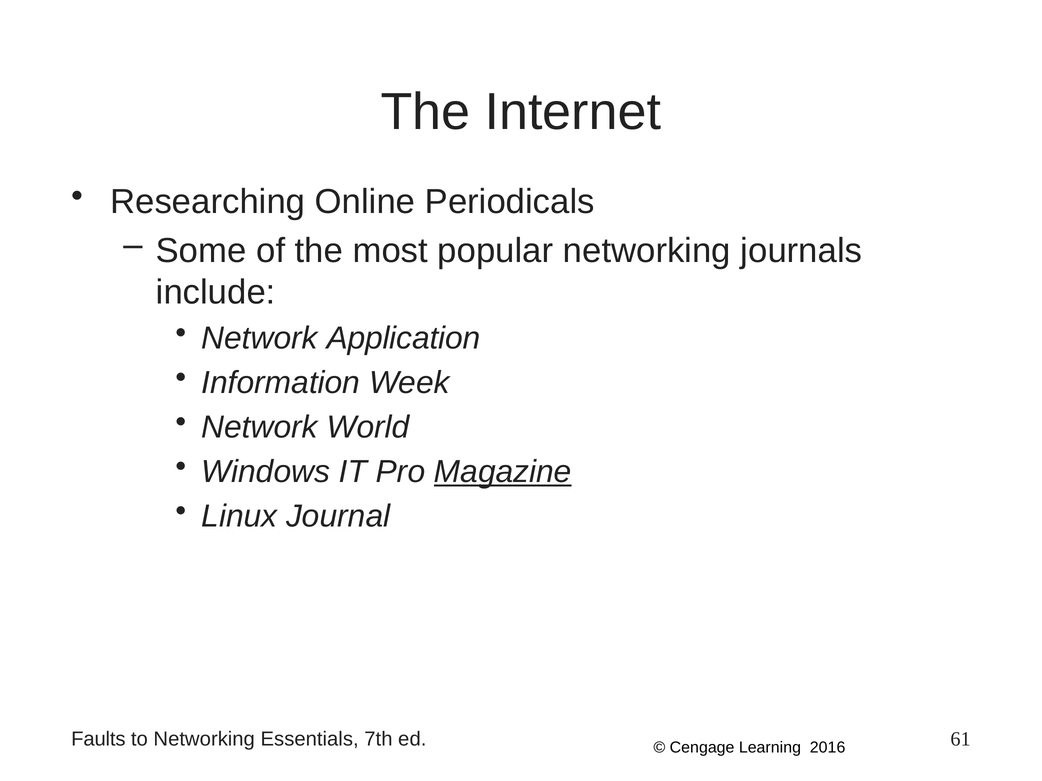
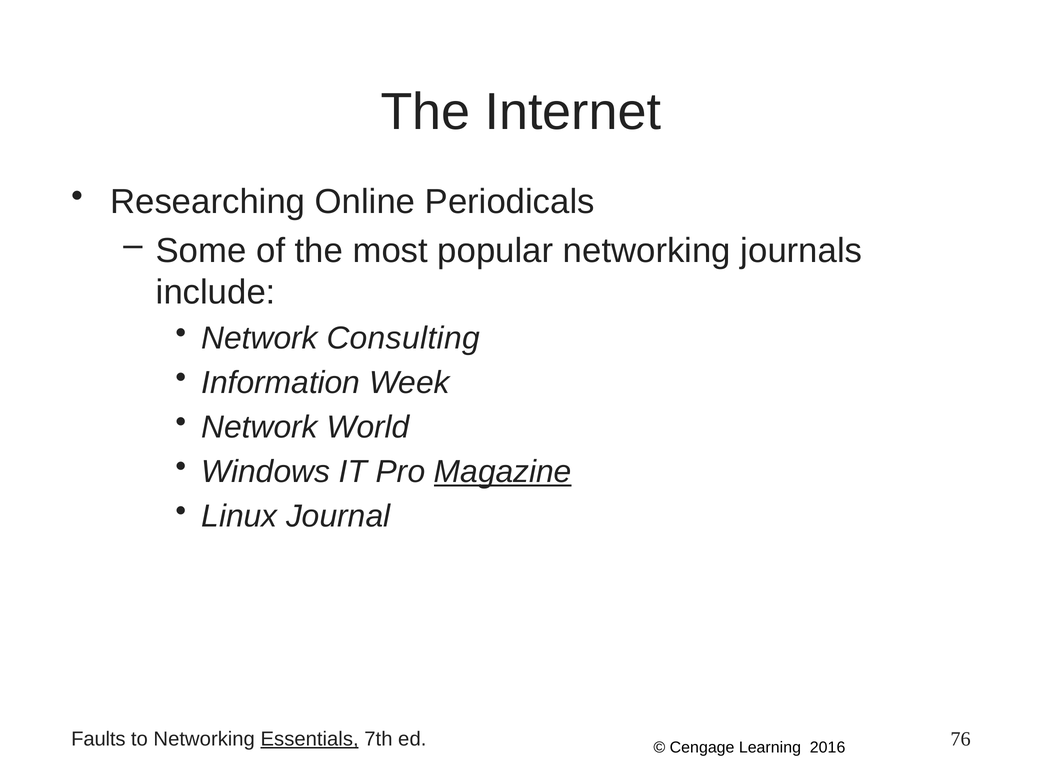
Application: Application -> Consulting
Essentials underline: none -> present
61: 61 -> 76
